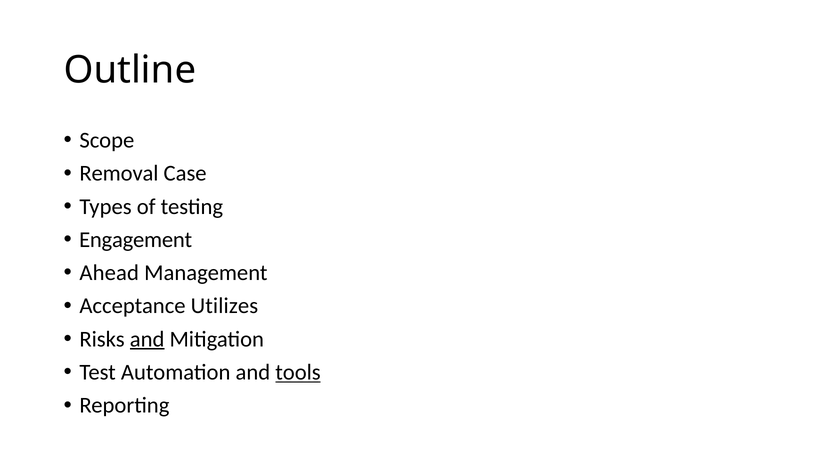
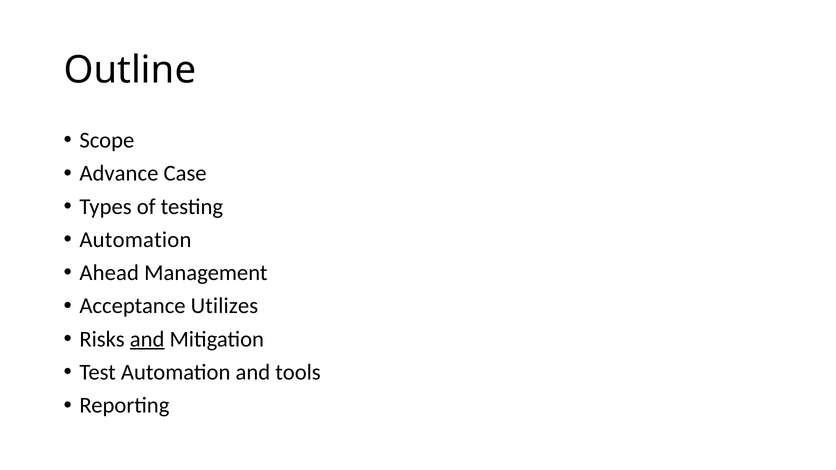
Removal: Removal -> Advance
Engagement at (136, 240): Engagement -> Automation
tools underline: present -> none
